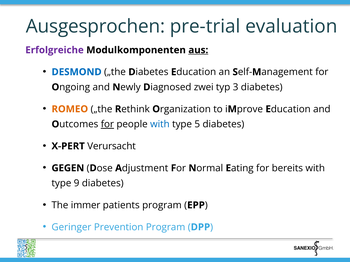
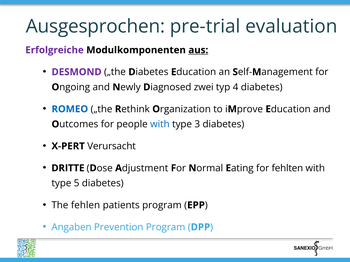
DESMOND colour: blue -> purple
3: 3 -> 4
ROMEO colour: orange -> blue
for at (107, 124) underline: present -> none
5: 5 -> 3
GEGEN: GEGEN -> DRITTE
bereits: bereits -> fehlten
9: 9 -> 5
immer: immer -> fehlen
Geringer: Geringer -> Angaben
